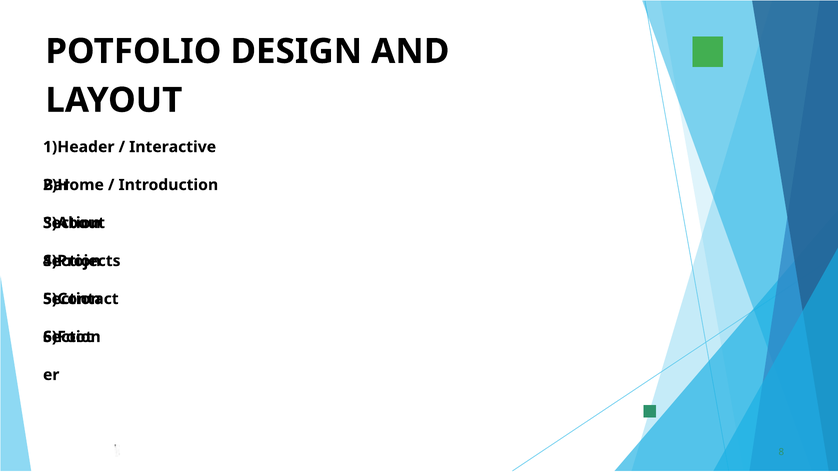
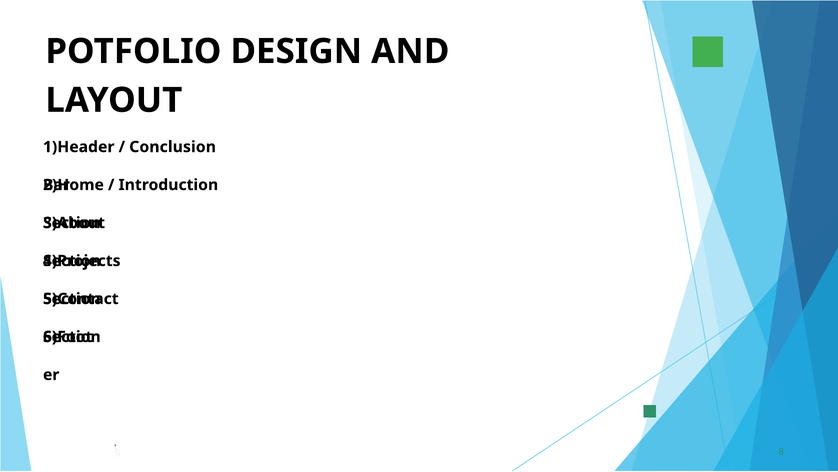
Interactive: Interactive -> Conclusion
